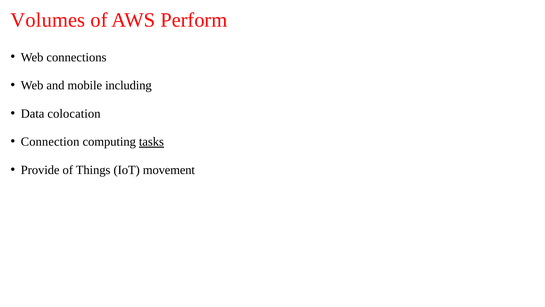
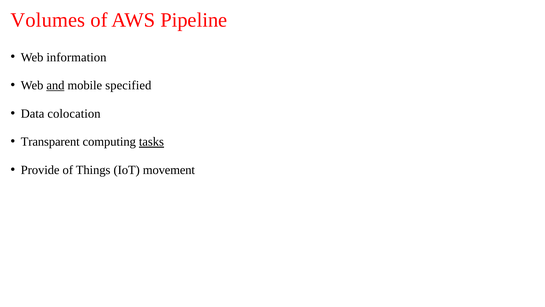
Perform: Perform -> Pipeline
connections: connections -> information
and underline: none -> present
including: including -> specified
Connection: Connection -> Transparent
